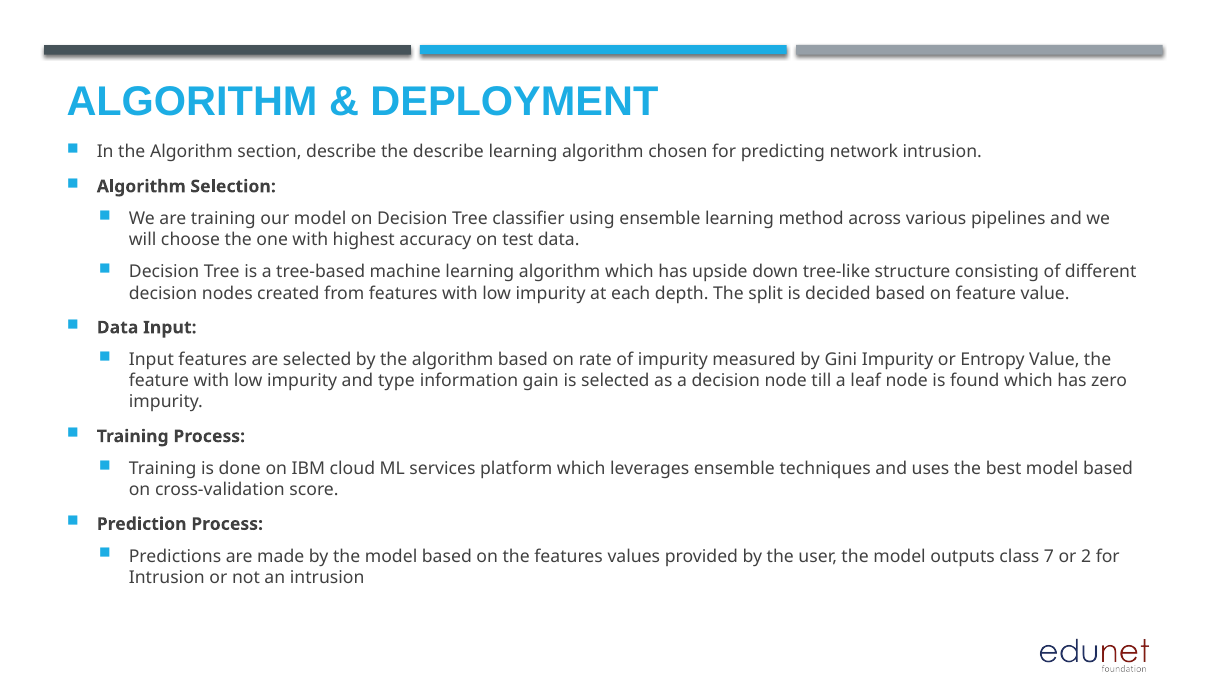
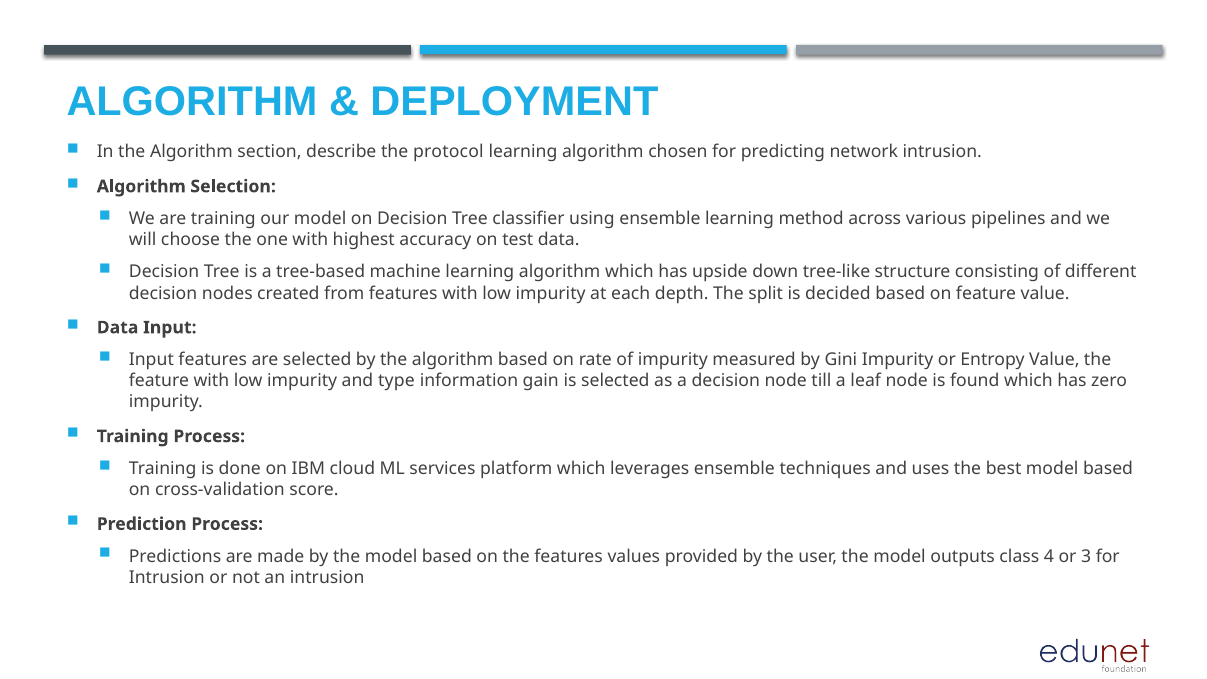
the describe: describe -> protocol
7: 7 -> 4
2: 2 -> 3
